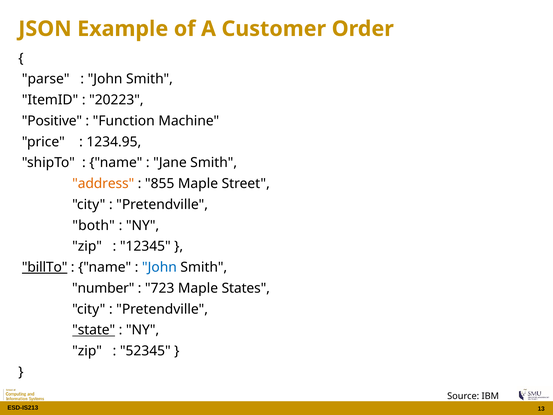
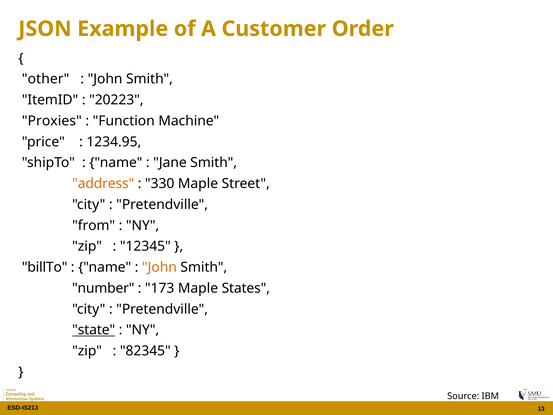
parse: parse -> other
Positive: Positive -> Proxies
855: 855 -> 330
both: both -> from
billTo underline: present -> none
John at (159, 267) colour: blue -> orange
723: 723 -> 173
52345: 52345 -> 82345
